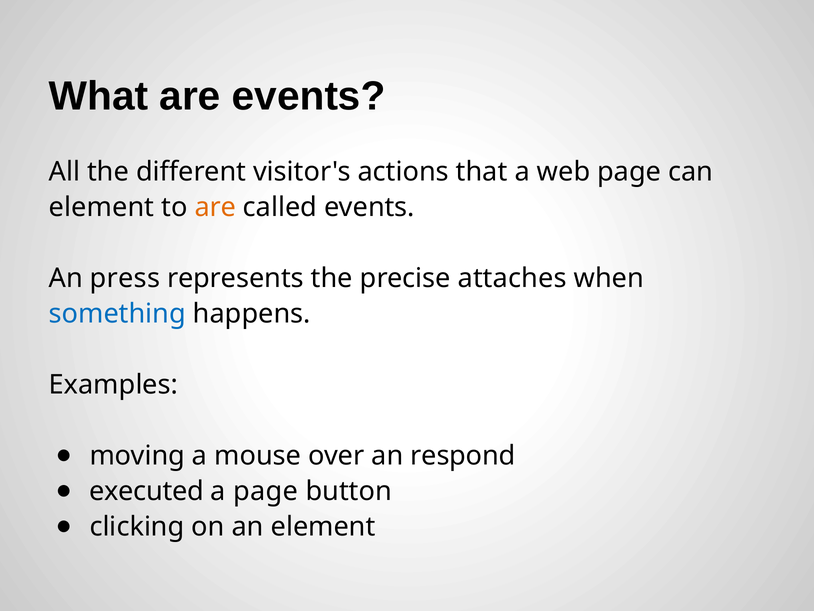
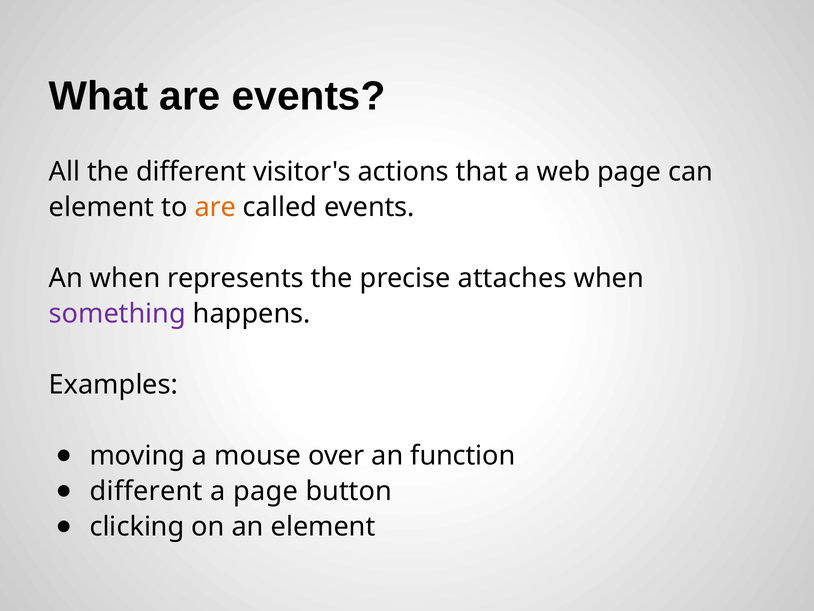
An press: press -> when
something colour: blue -> purple
respond: respond -> function
executed at (147, 491): executed -> different
